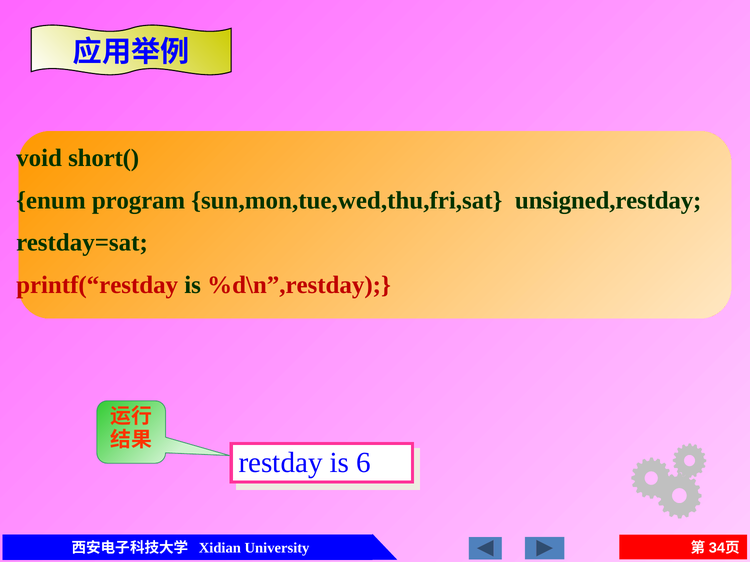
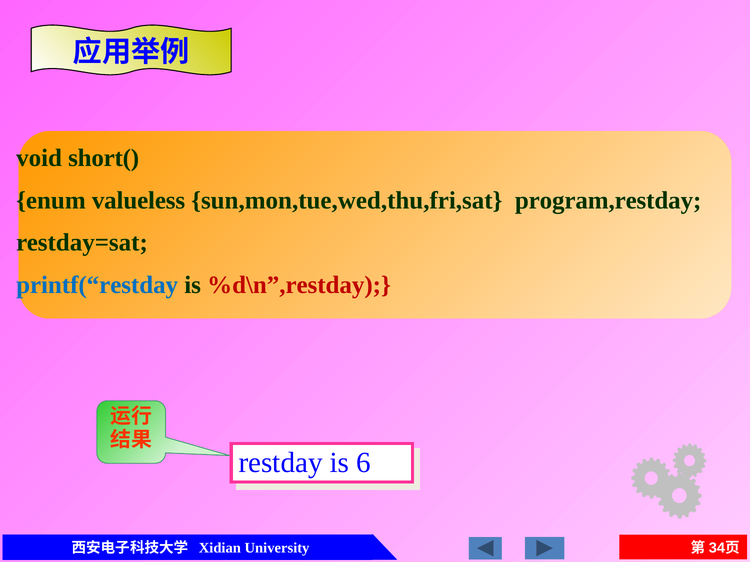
program: program -> valueless
unsigned,restday: unsigned,restday -> program,restday
printf(“restday colour: red -> blue
